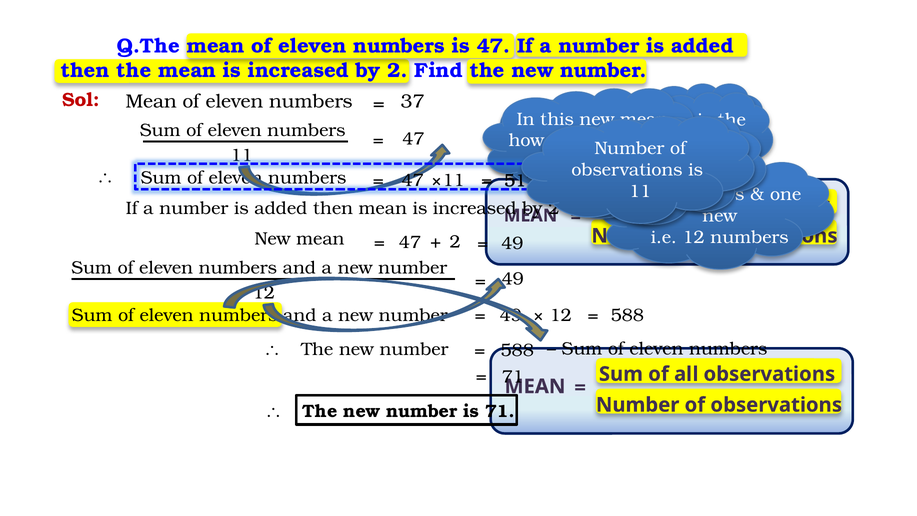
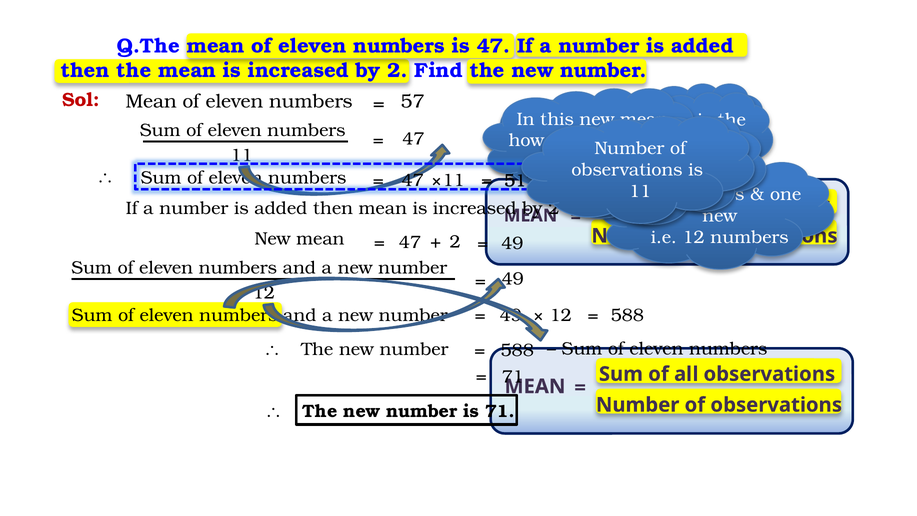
37: 37 -> 57
